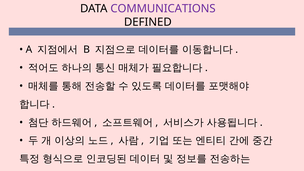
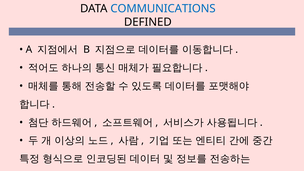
COMMUNICATIONS colour: purple -> blue
